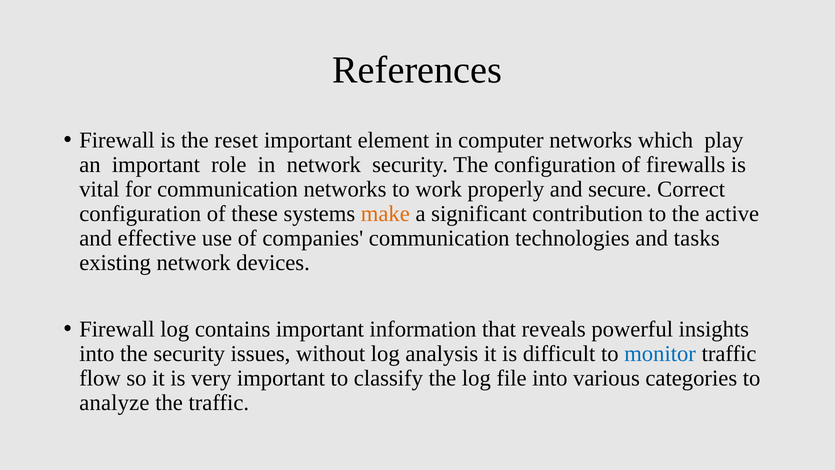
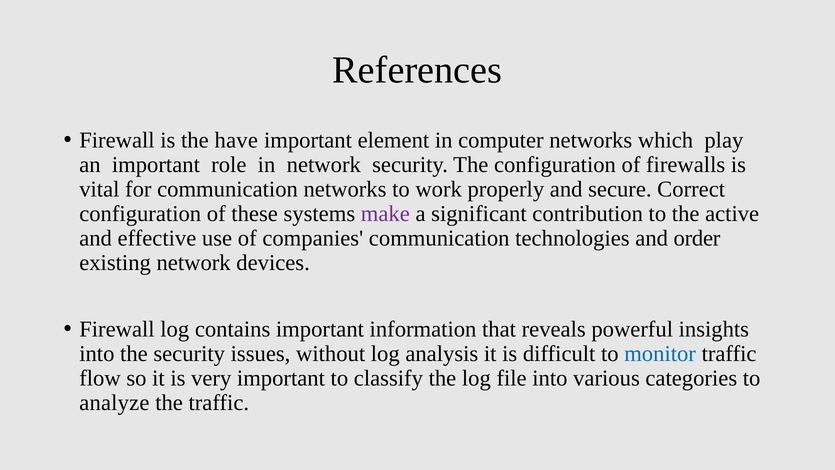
reset: reset -> have
make colour: orange -> purple
tasks: tasks -> order
